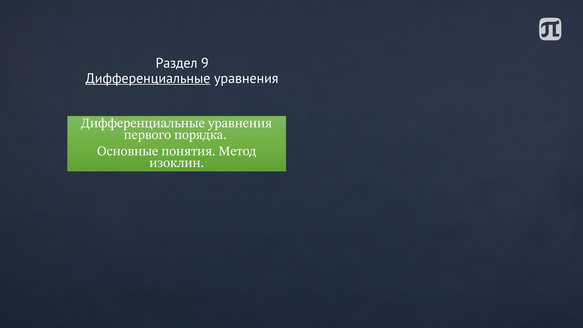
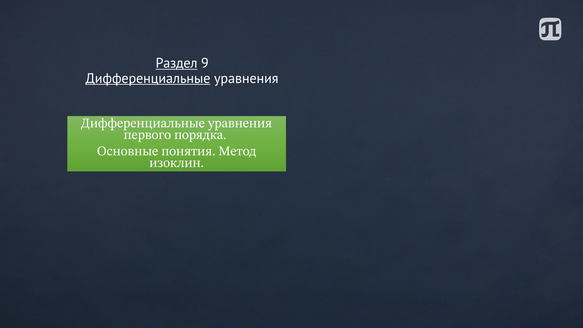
Раздел underline: none -> present
